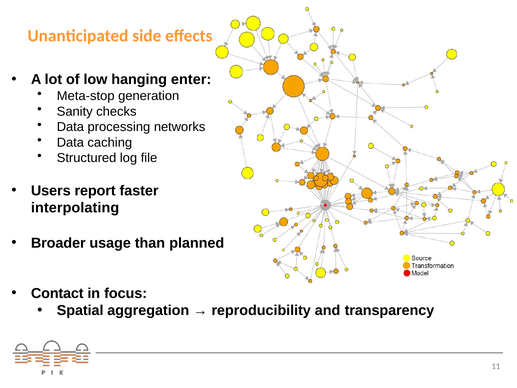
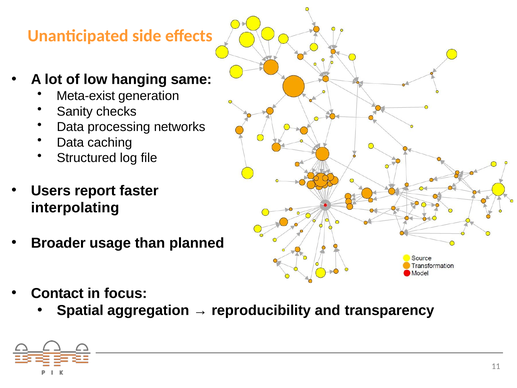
enter: enter -> same
Meta-stop: Meta-stop -> Meta-exist
